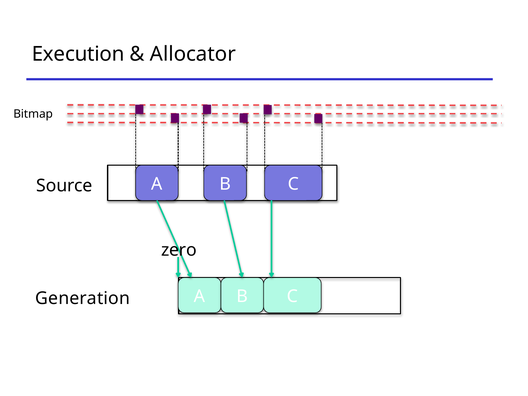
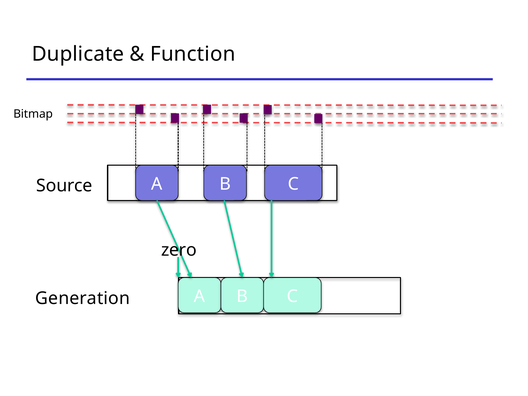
Execution: Execution -> Duplicate
Allocator: Allocator -> Function
